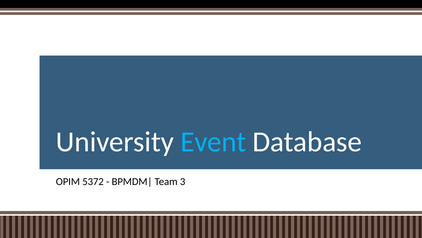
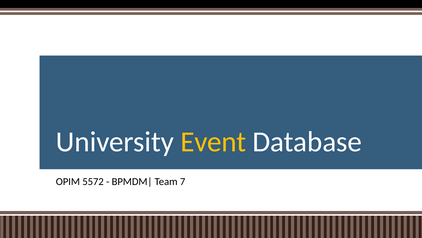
Event colour: light blue -> yellow
5372: 5372 -> 5572
3: 3 -> 7
